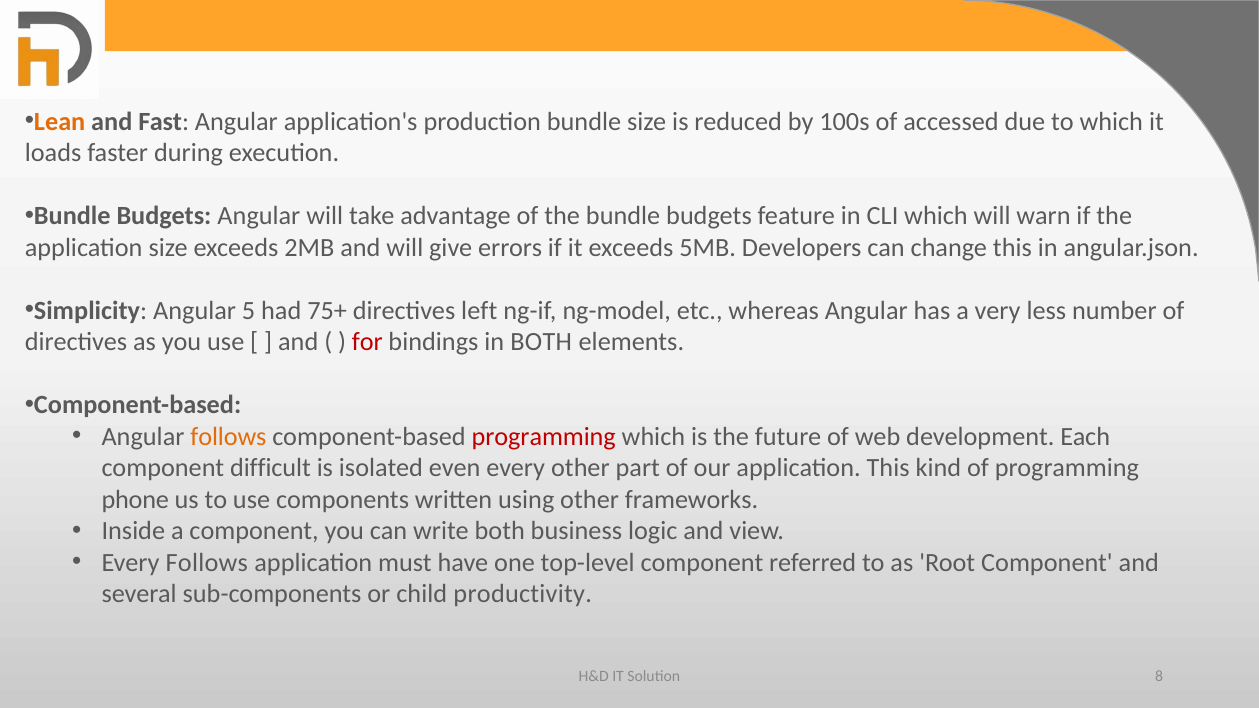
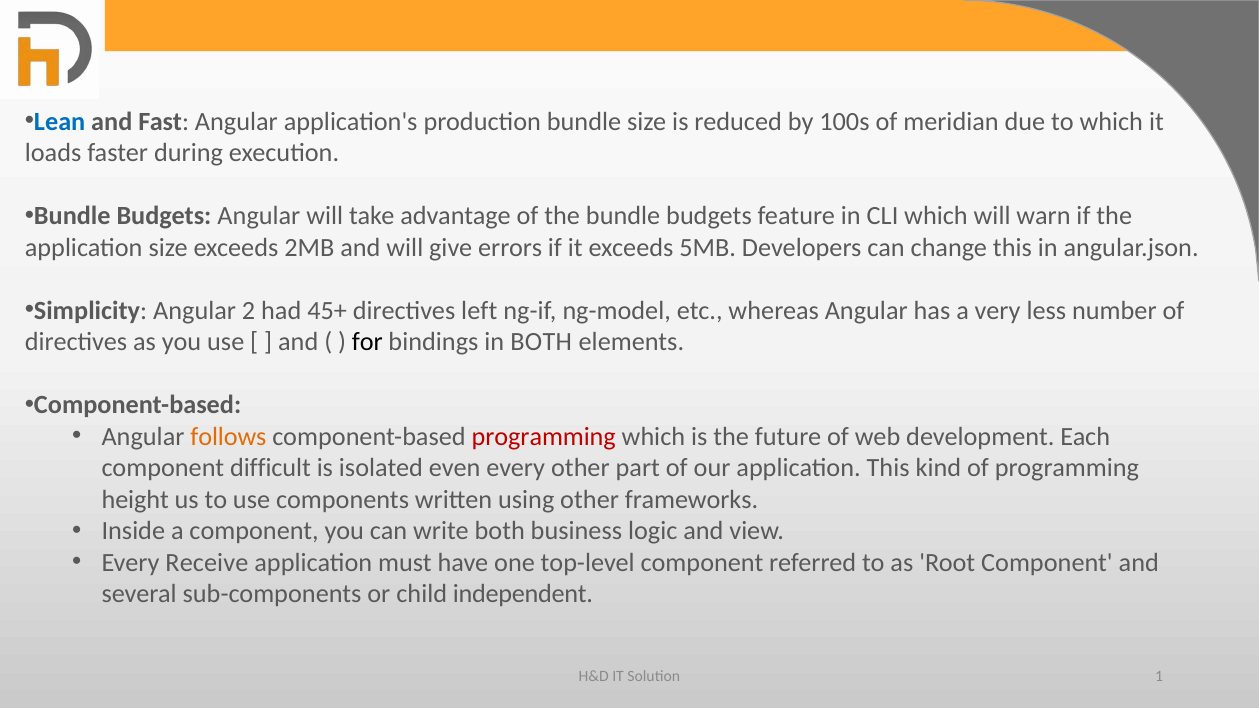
Lean colour: orange -> blue
accessed: accessed -> meridian
5: 5 -> 2
75+: 75+ -> 45+
for colour: red -> black
phone: phone -> height
Every Follows: Follows -> Receive
productivity: productivity -> independent
8: 8 -> 1
